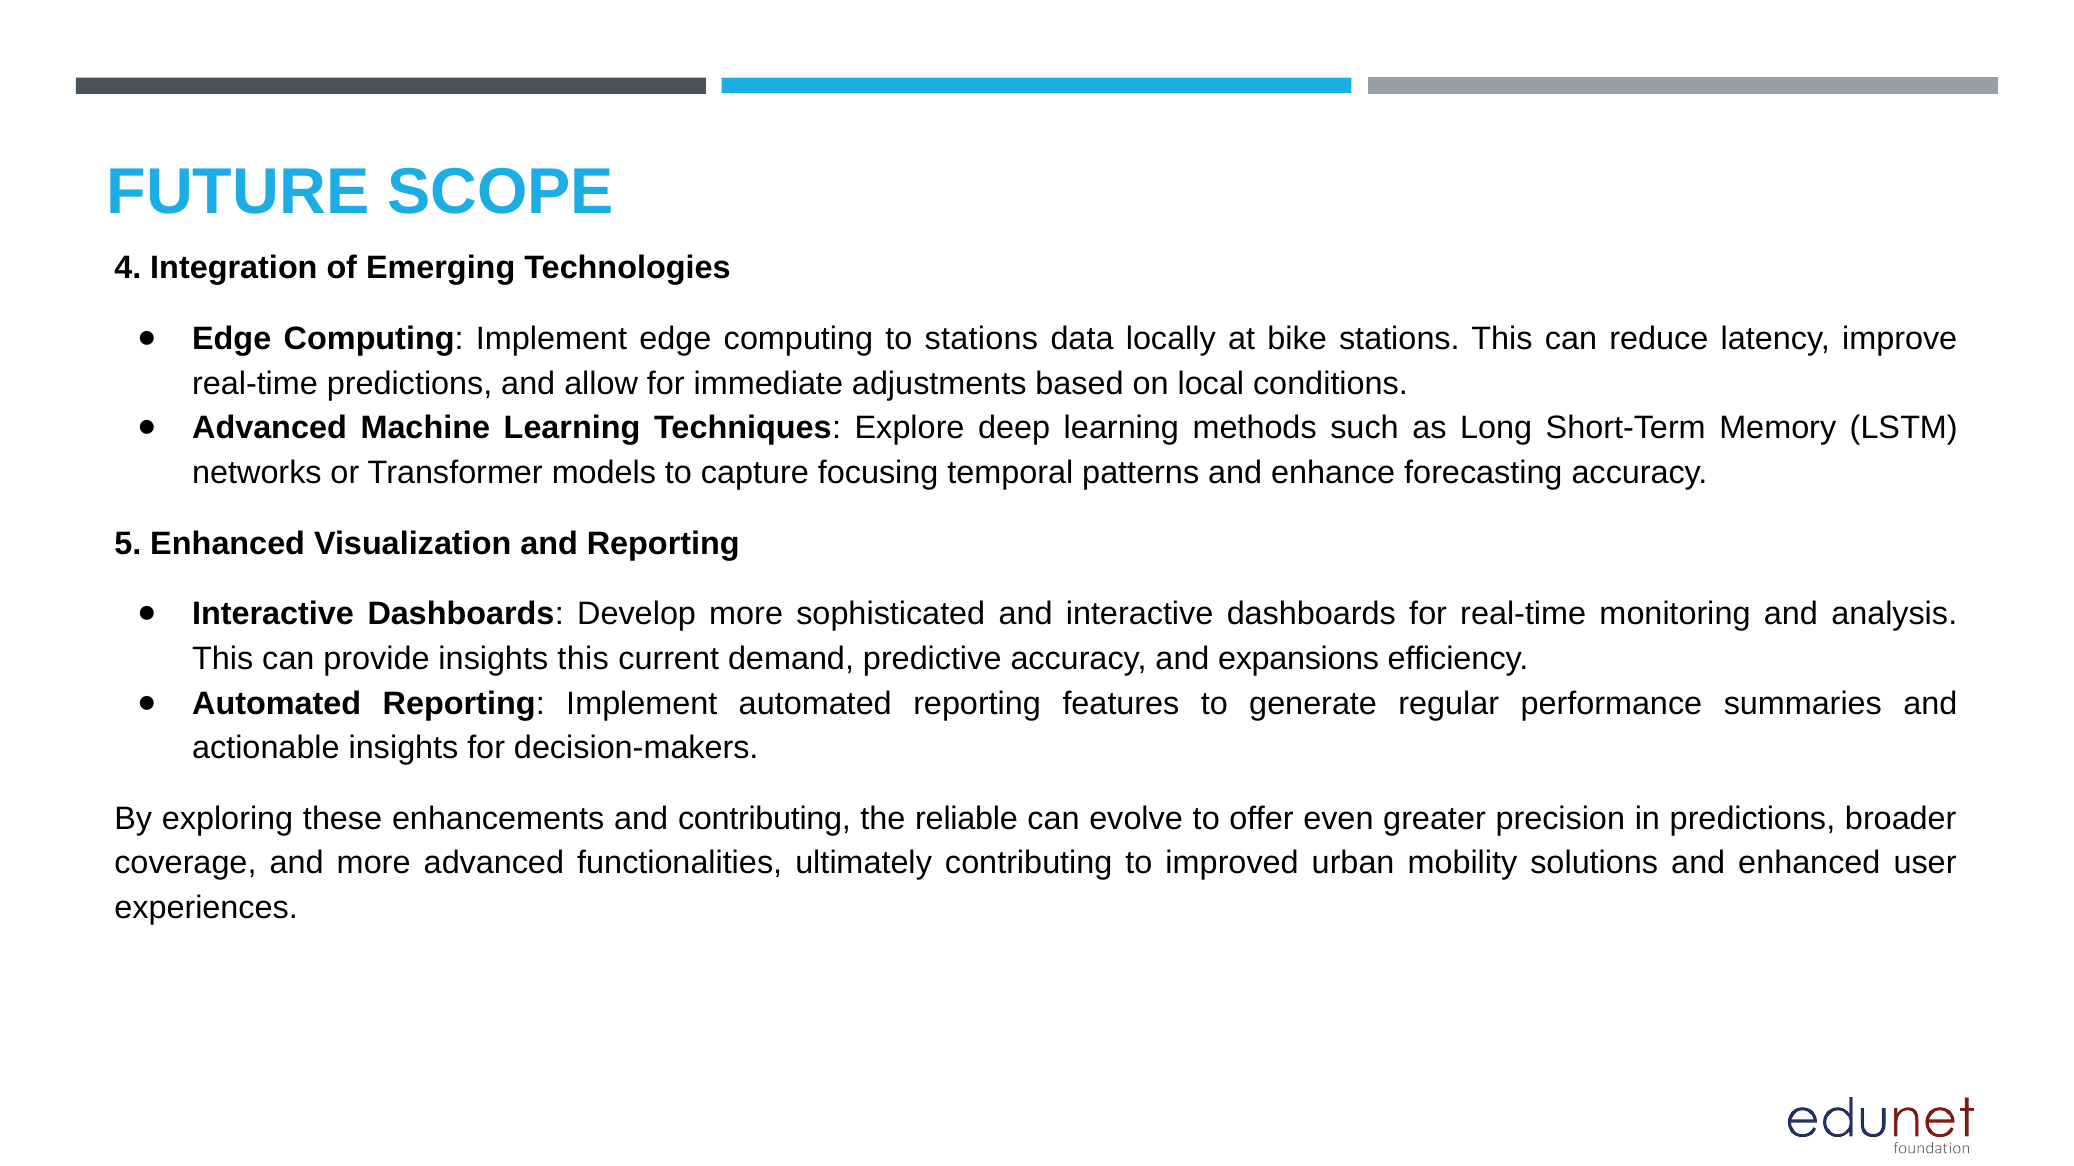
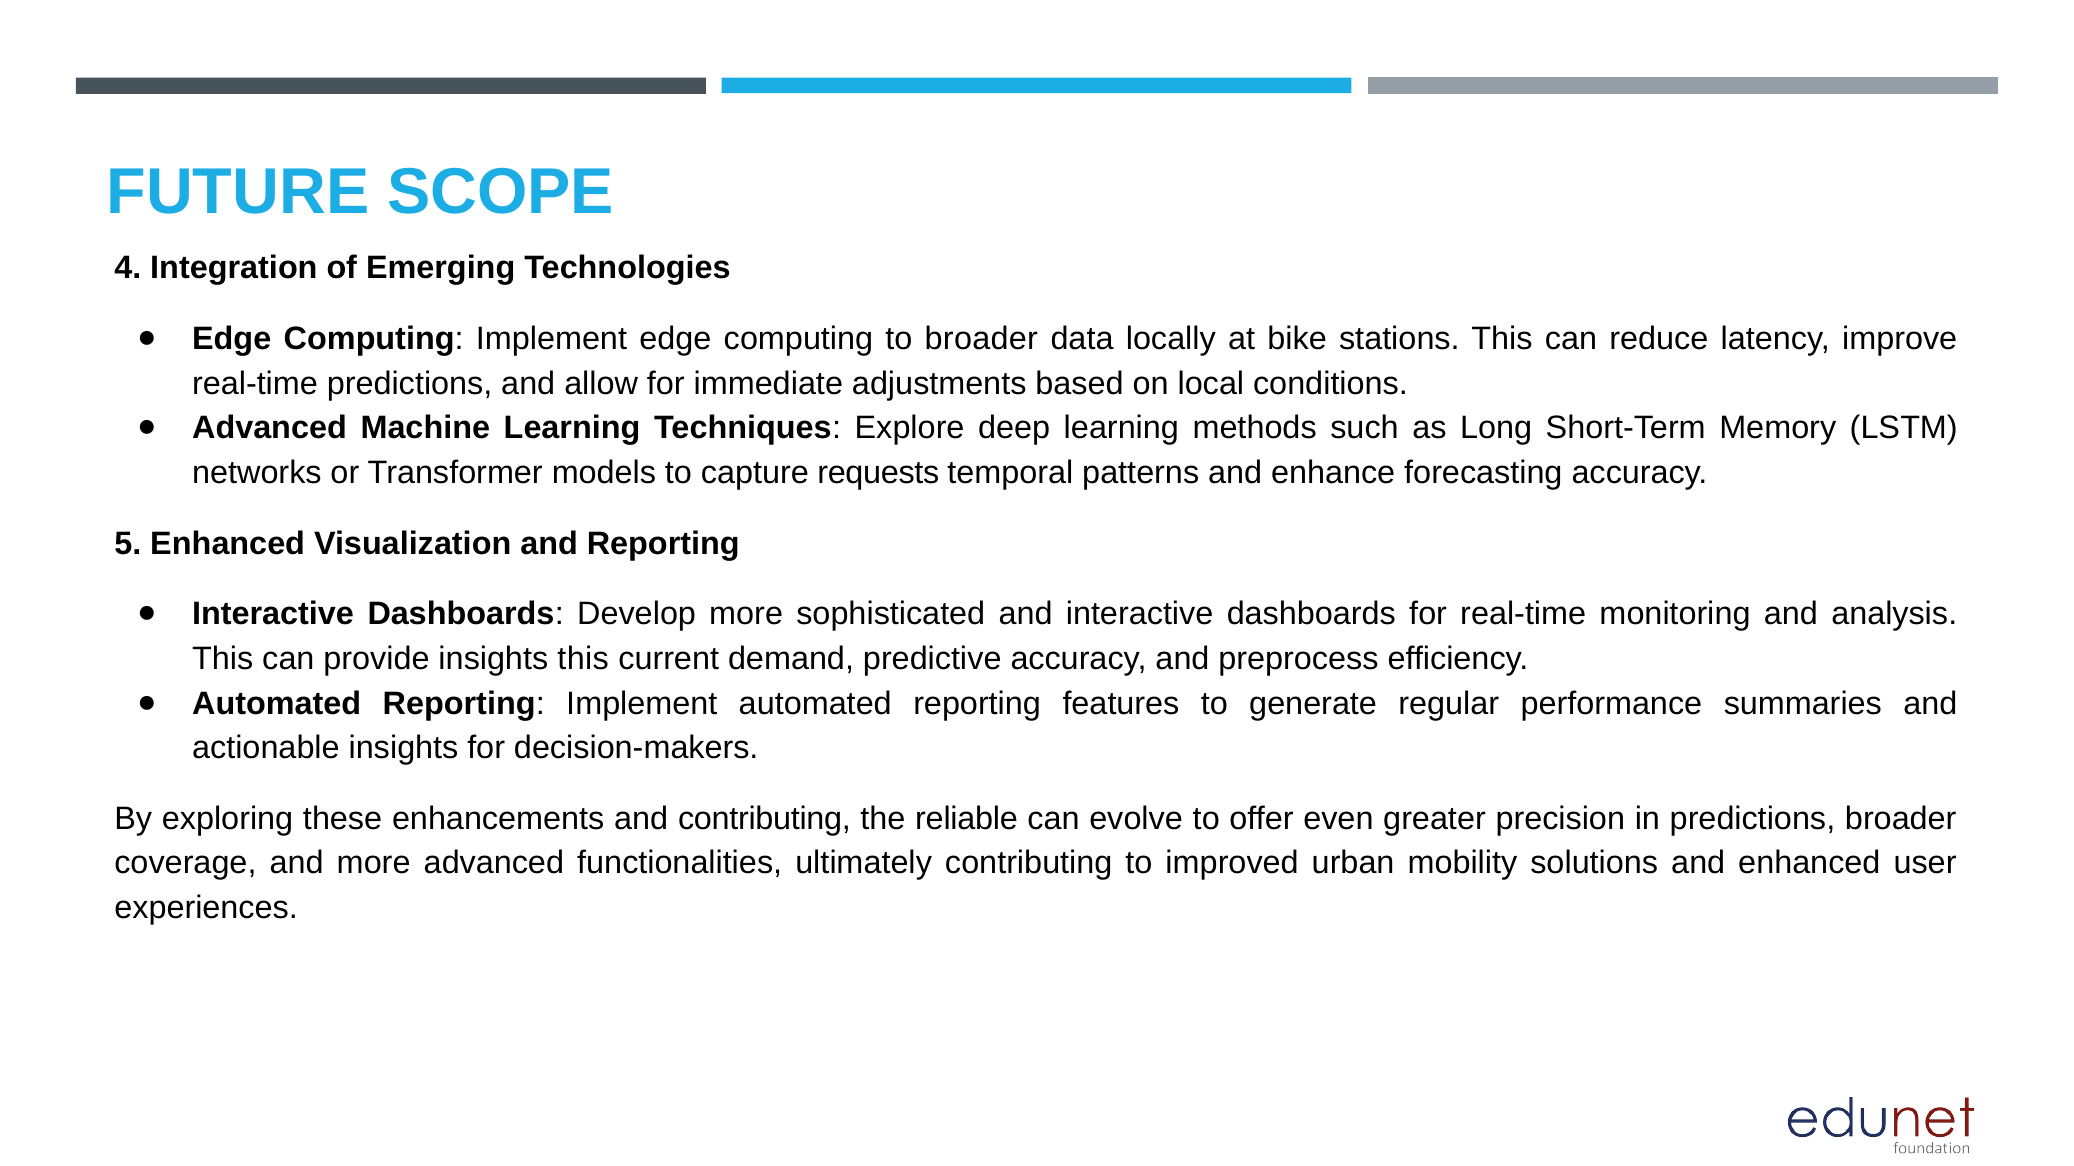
to stations: stations -> broader
focusing: focusing -> requests
expansions: expansions -> preprocess
